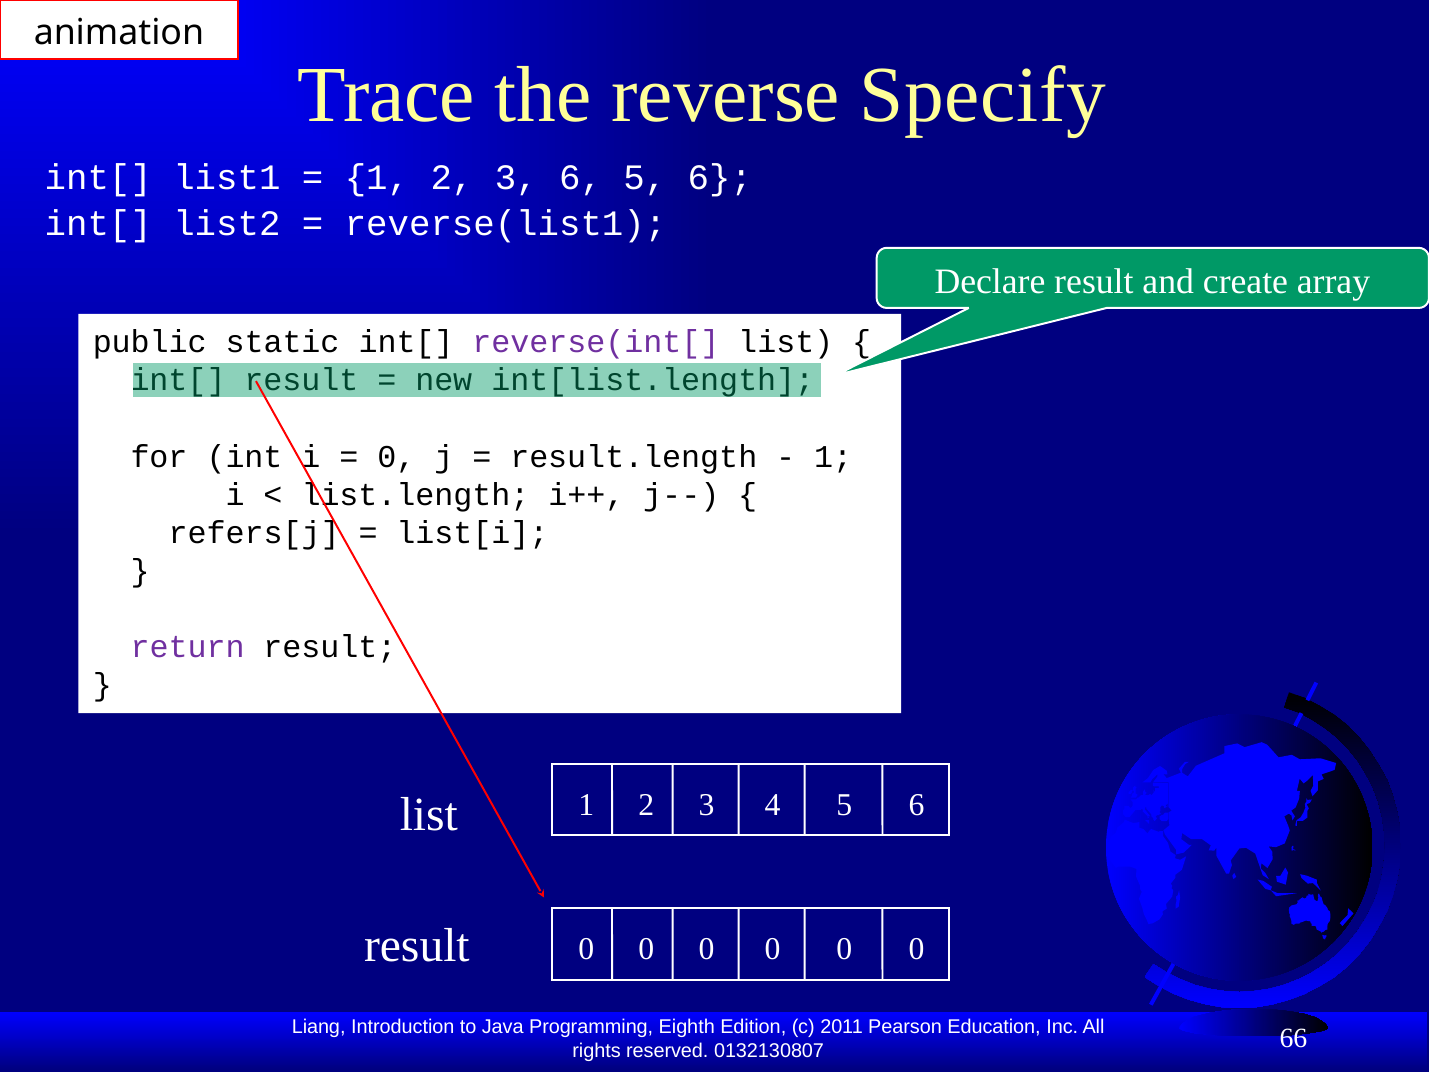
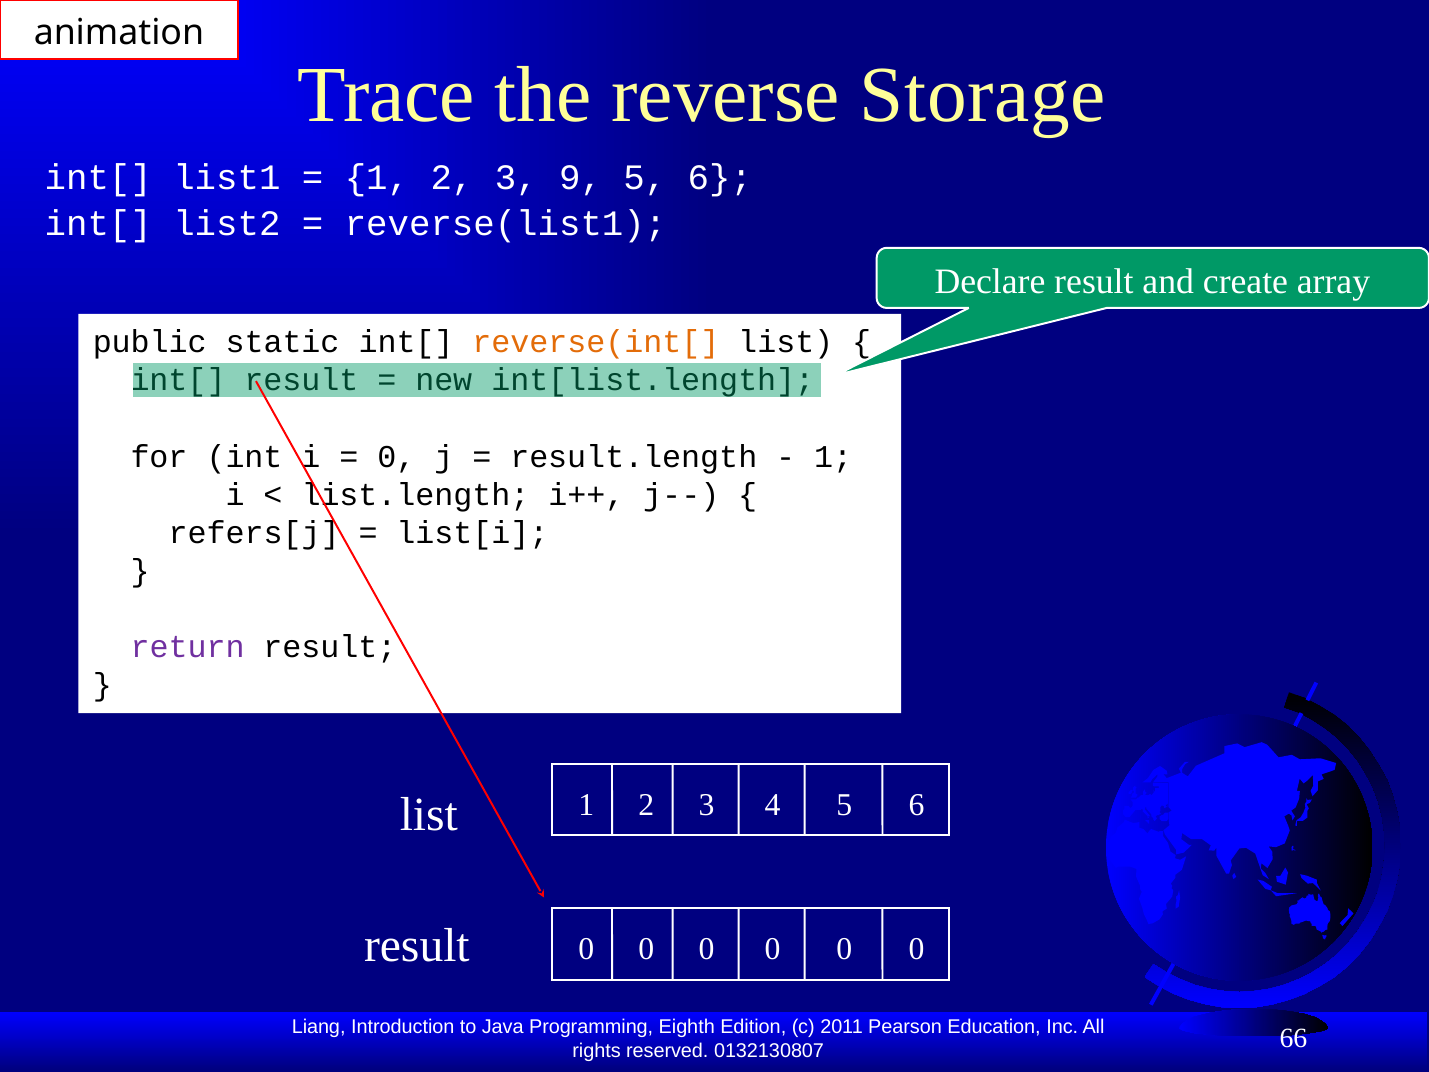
Specify: Specify -> Storage
3 6: 6 -> 9
reverse(int[ colour: purple -> orange
